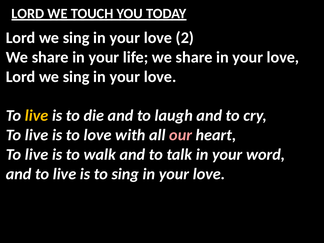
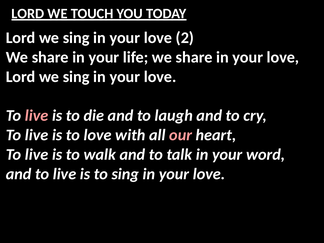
live at (37, 116) colour: yellow -> pink
